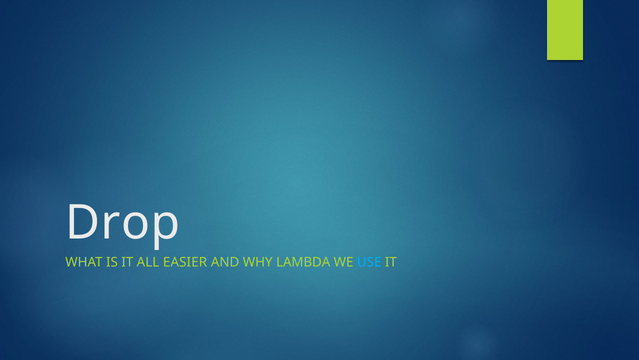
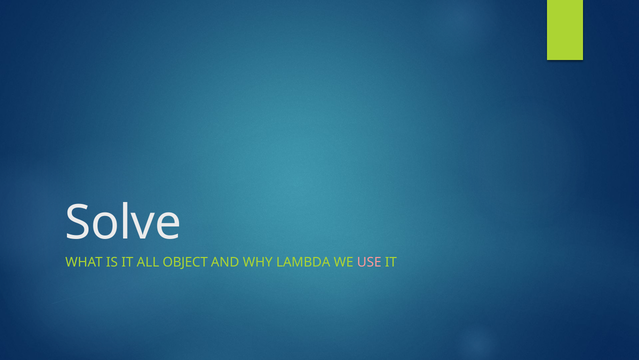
Drop: Drop -> Solve
EASIER: EASIER -> OBJECT
USE colour: light blue -> pink
